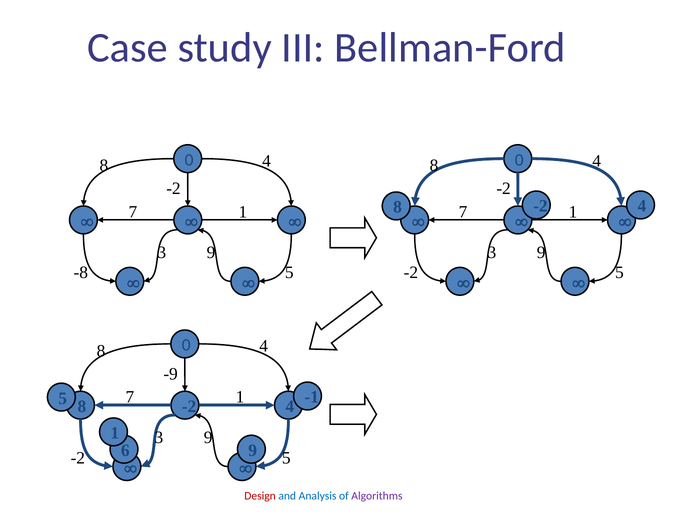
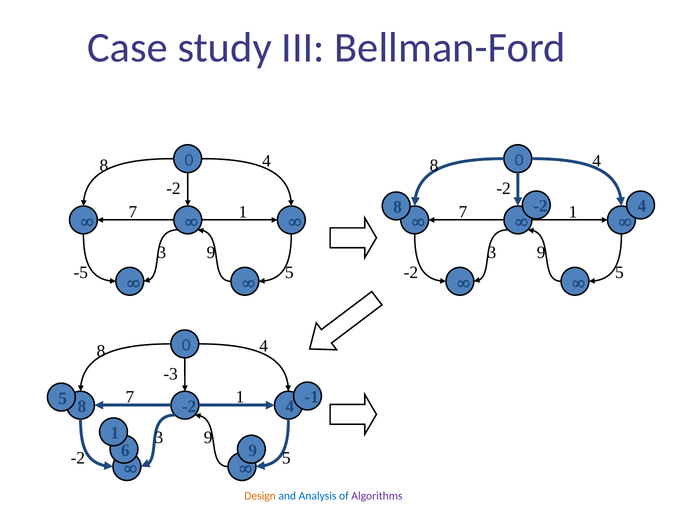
-8: -8 -> -5
-9: -9 -> -3
Design colour: red -> orange
